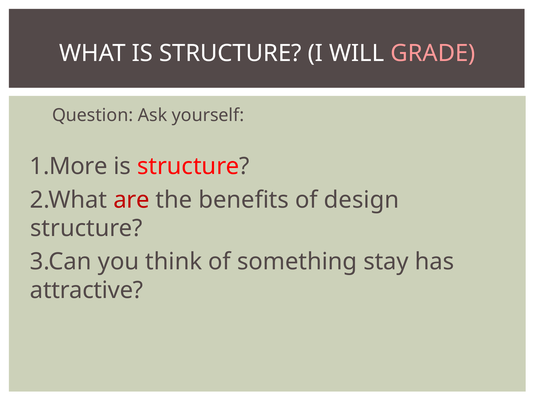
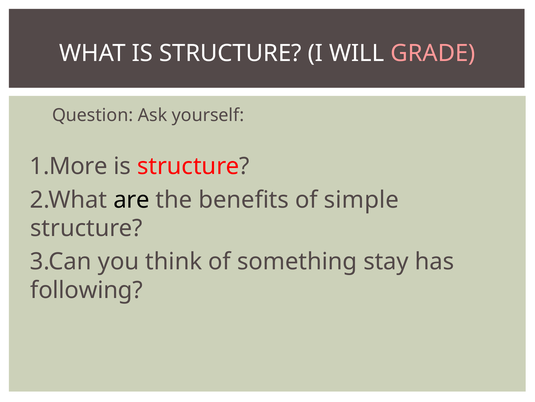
are colour: red -> black
design: design -> simple
attractive: attractive -> following
